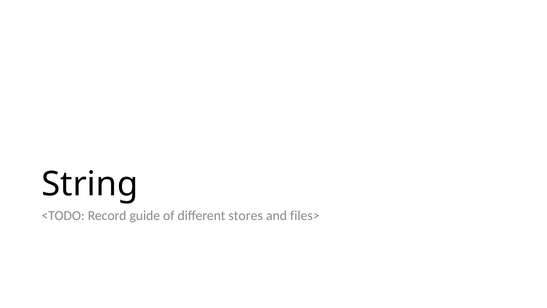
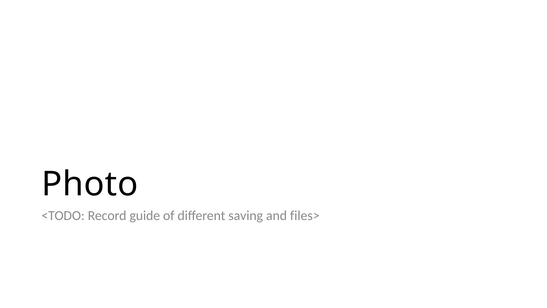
String: String -> Photo
stores: stores -> saving
